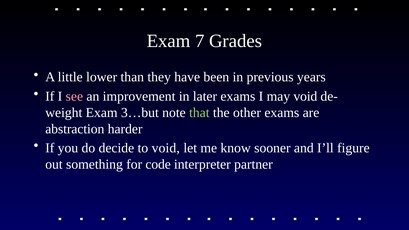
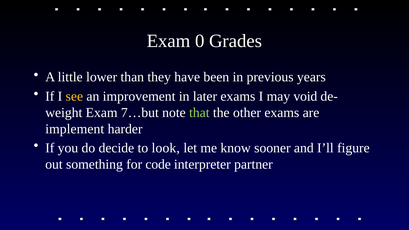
7: 7 -> 0
see colour: pink -> yellow
3…but: 3…but -> 7…but
abstraction: abstraction -> implement
to void: void -> look
